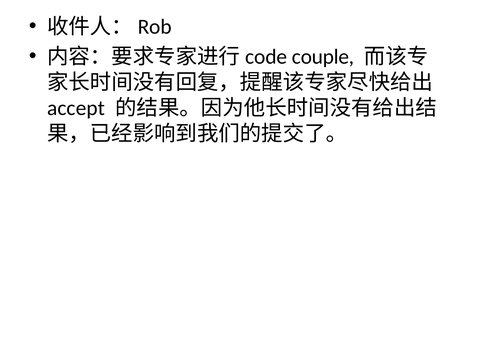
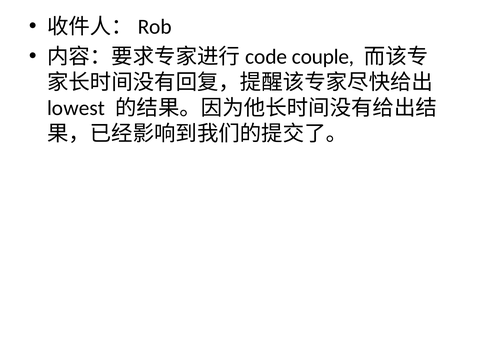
accept: accept -> lowest
